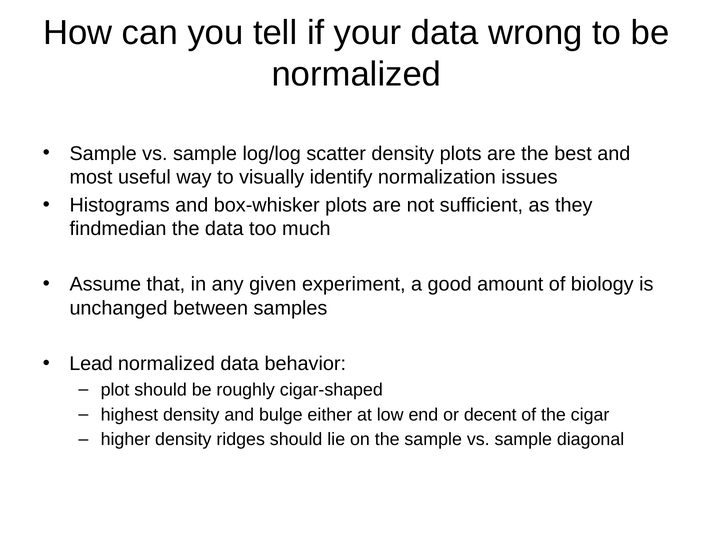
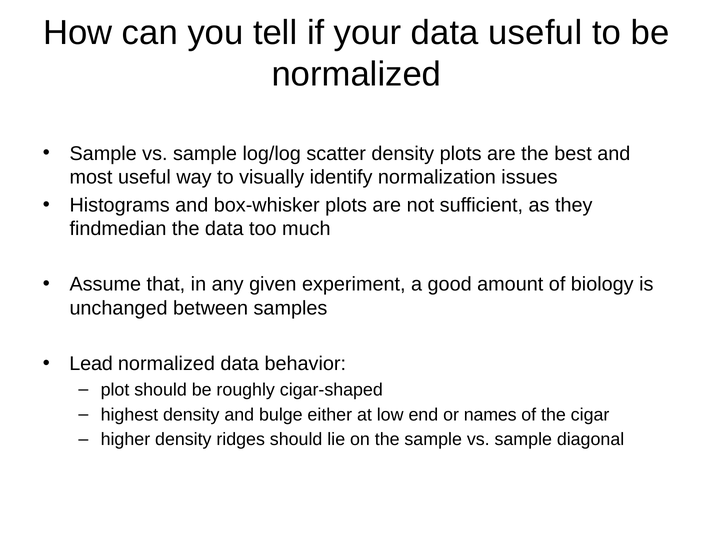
data wrong: wrong -> useful
decent: decent -> names
